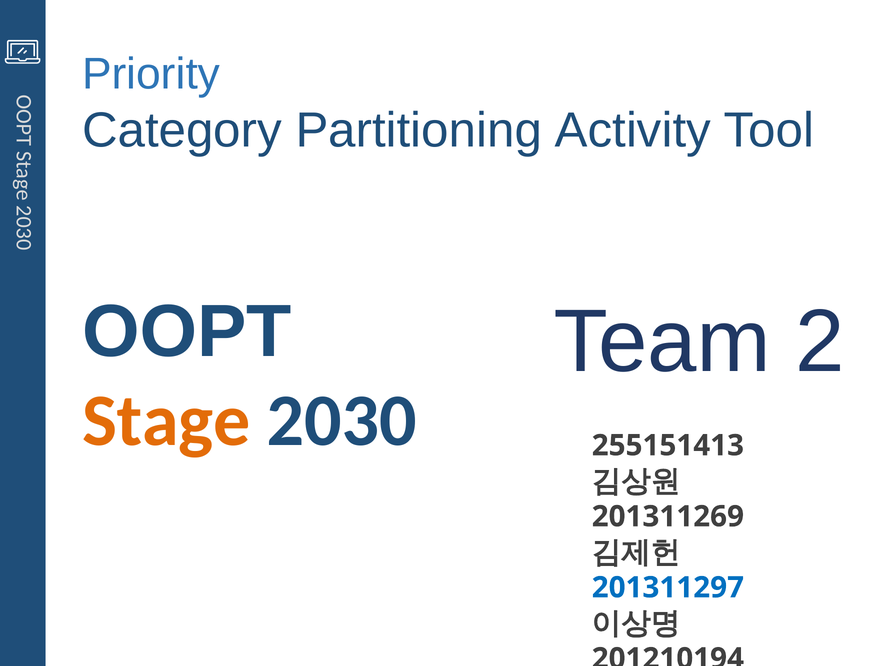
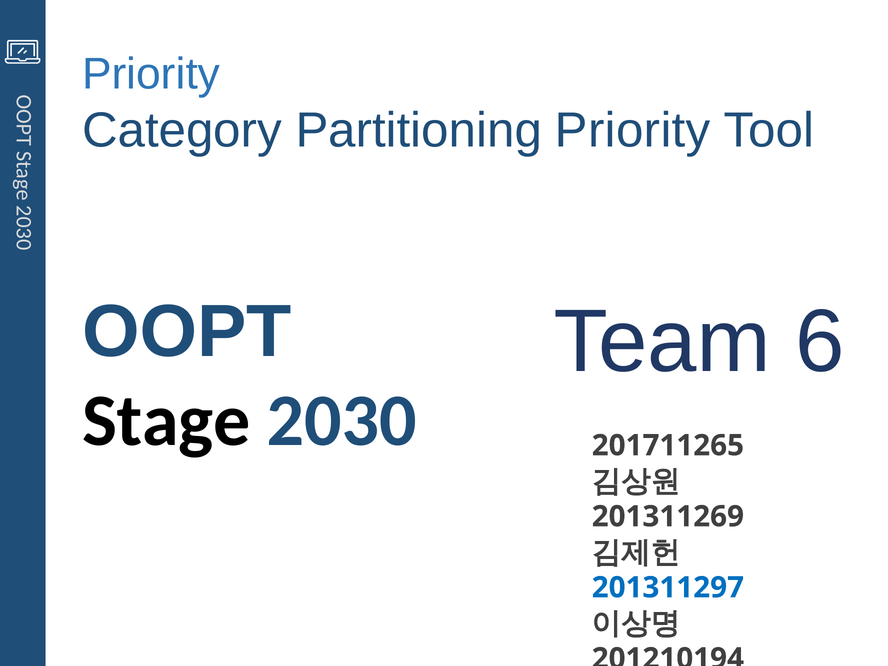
Partitioning Activity: Activity -> Priority
Team 2: 2 -> 6
Stage colour: orange -> black
255151413: 255151413 -> 201711265
